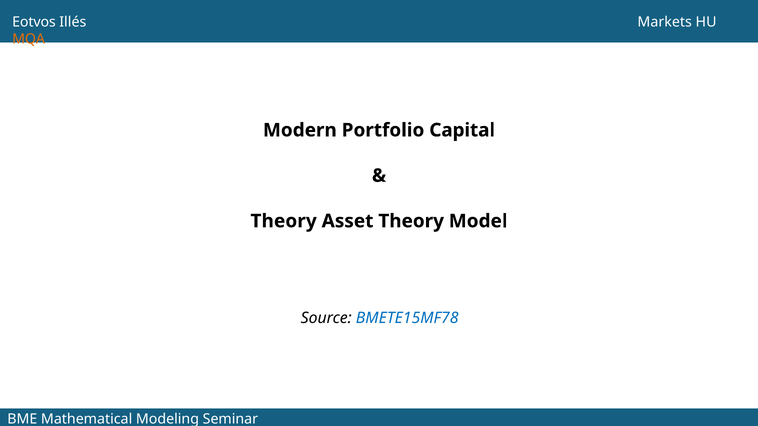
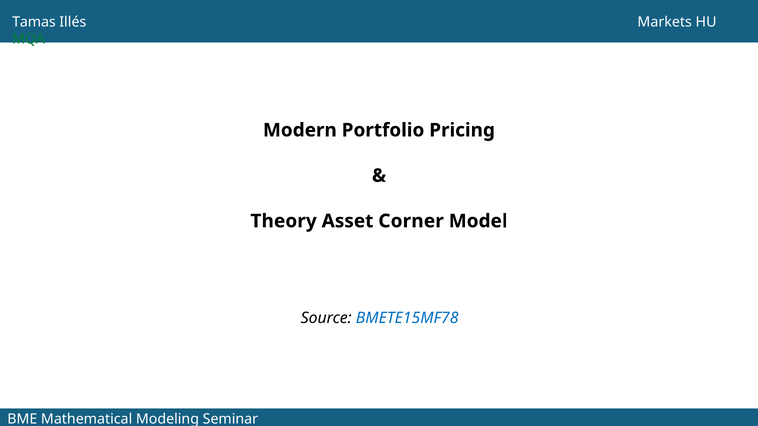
Eotvos: Eotvos -> Tamas
MQA colour: orange -> green
Capital: Capital -> Pricing
Asset Theory: Theory -> Corner
